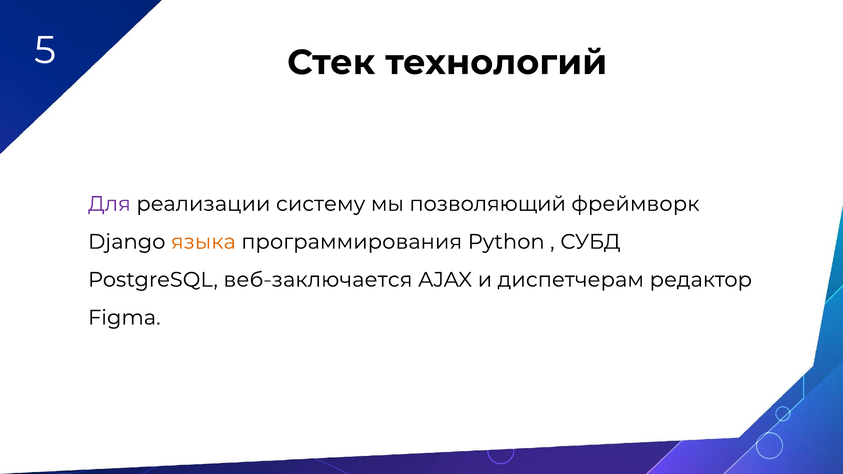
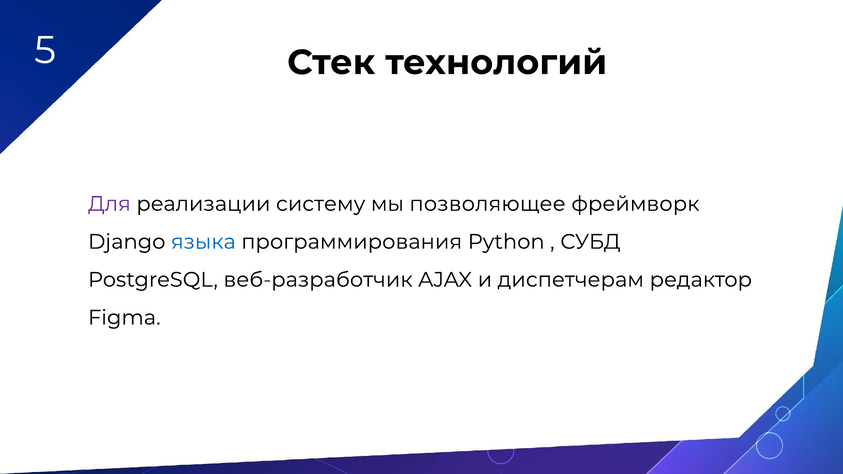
позволяющий: позволяющий -> позволяющее
языка colour: orange -> blue
веб-заключается: веб-заключается -> веб-разработчик
